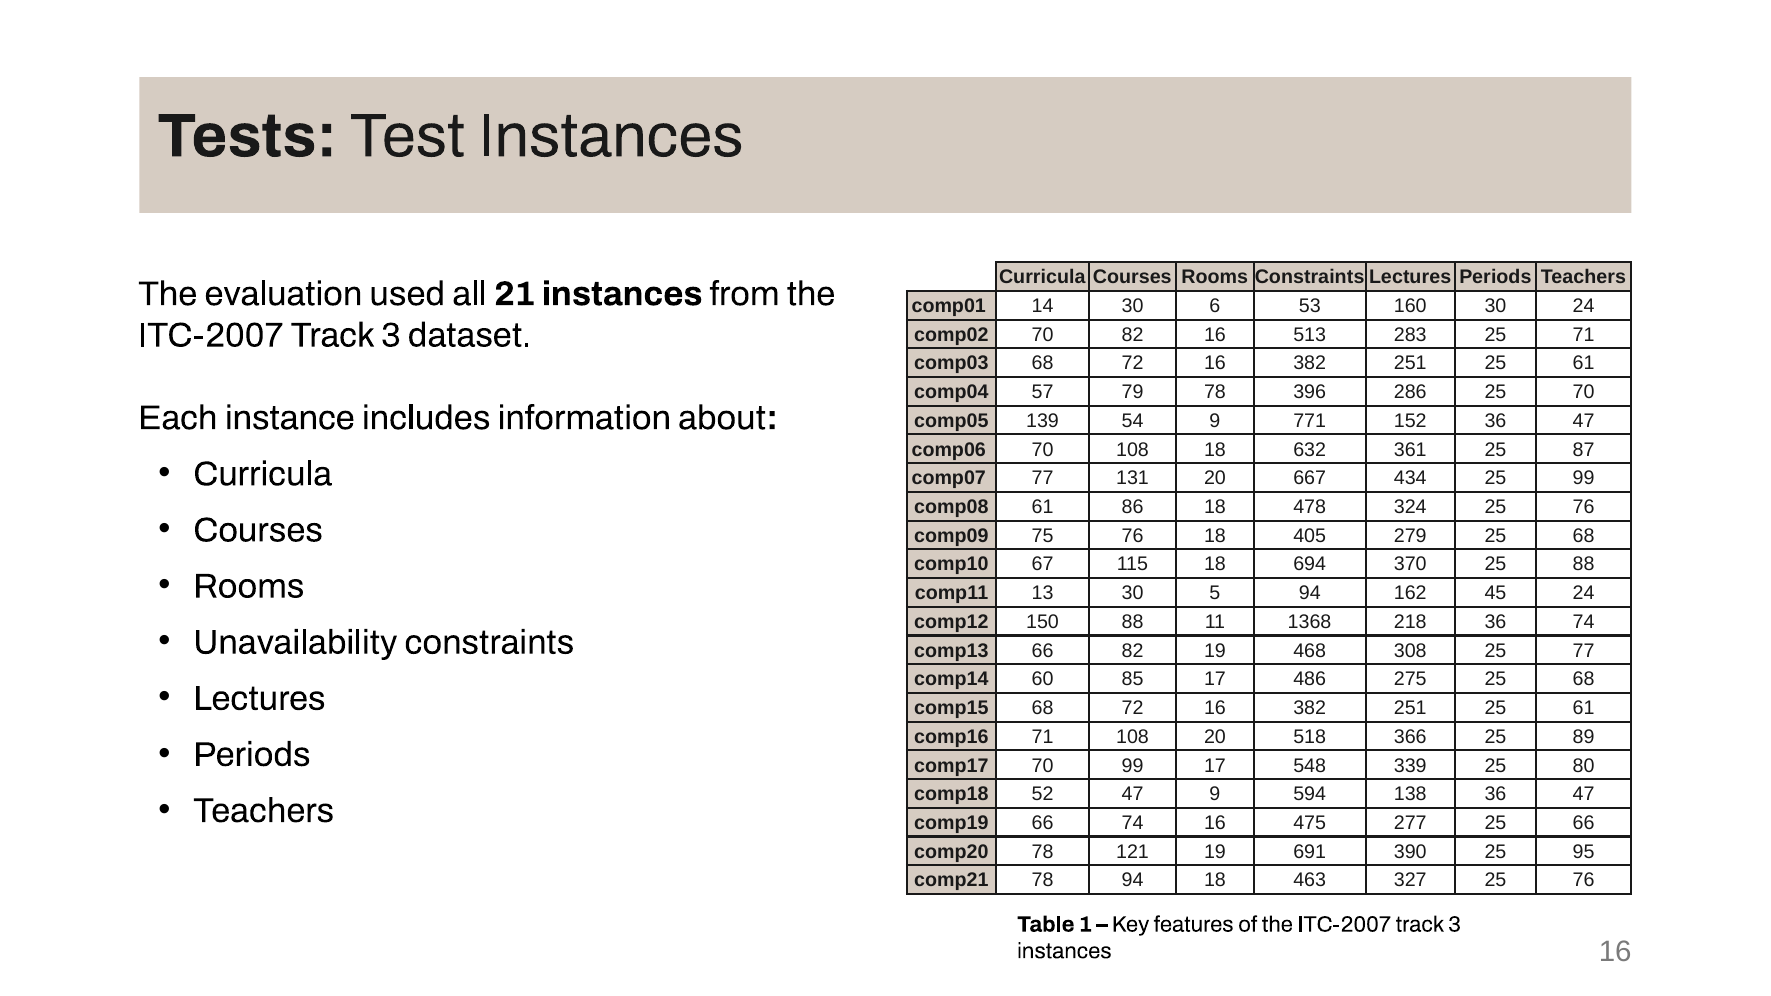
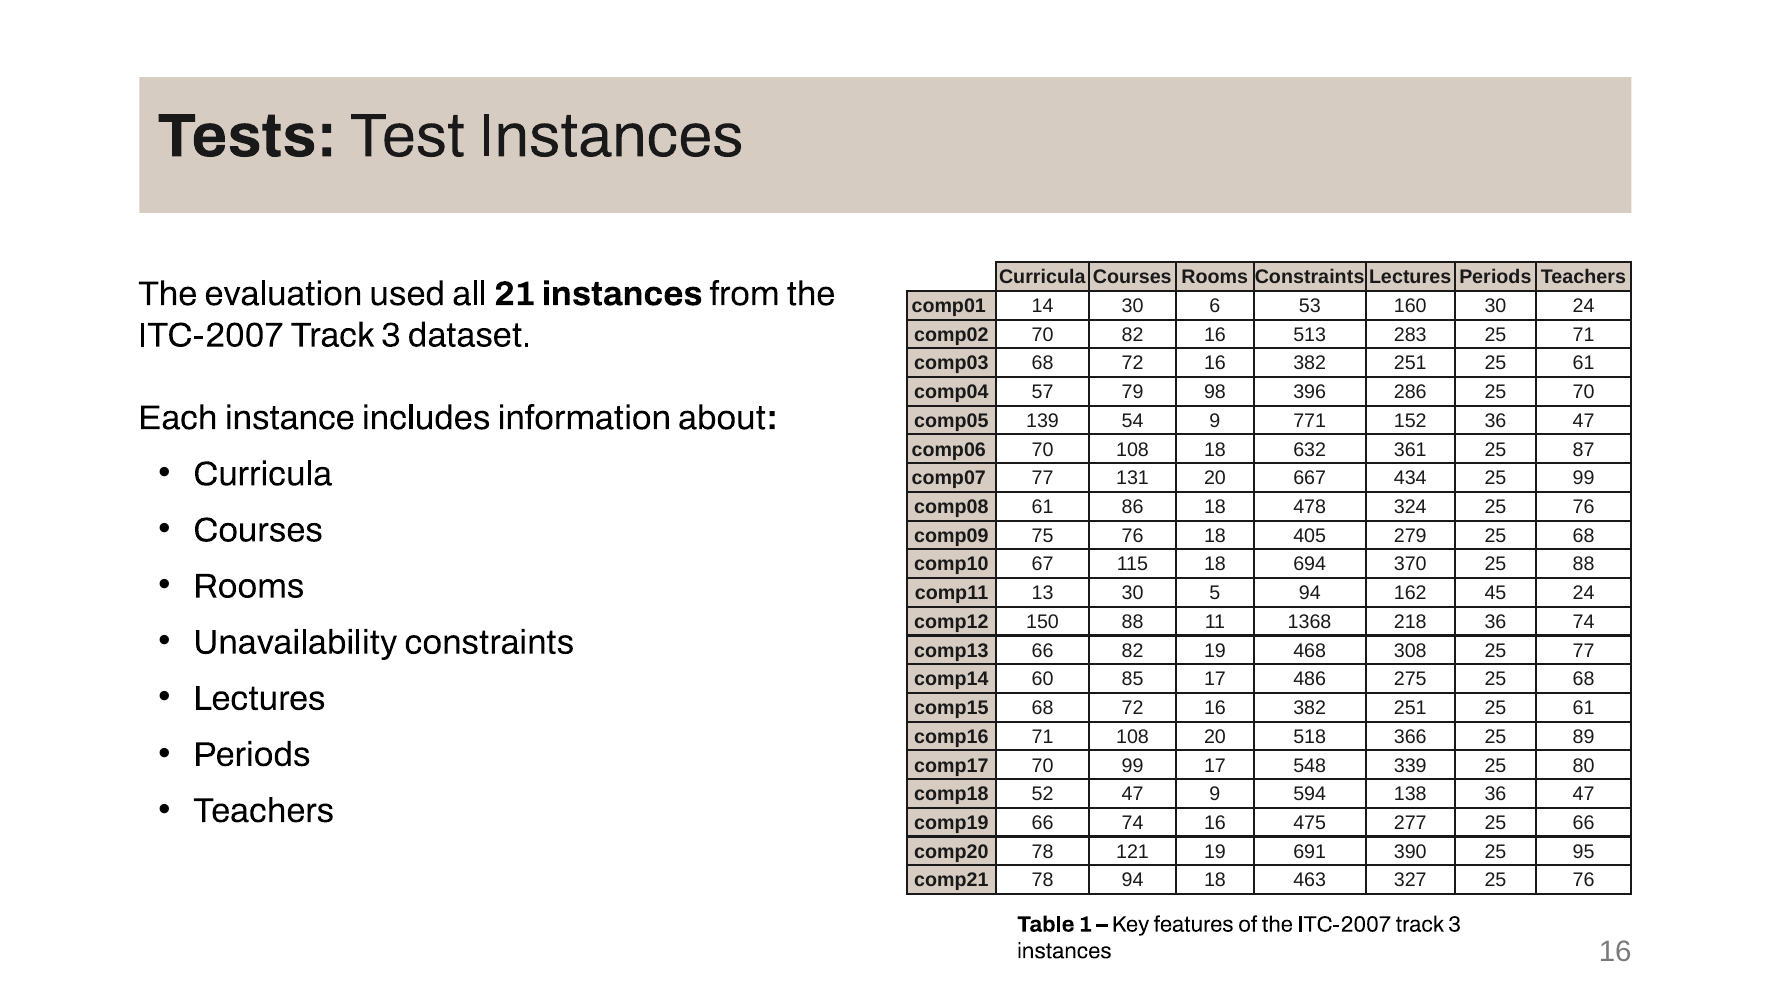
79 78: 78 -> 98
